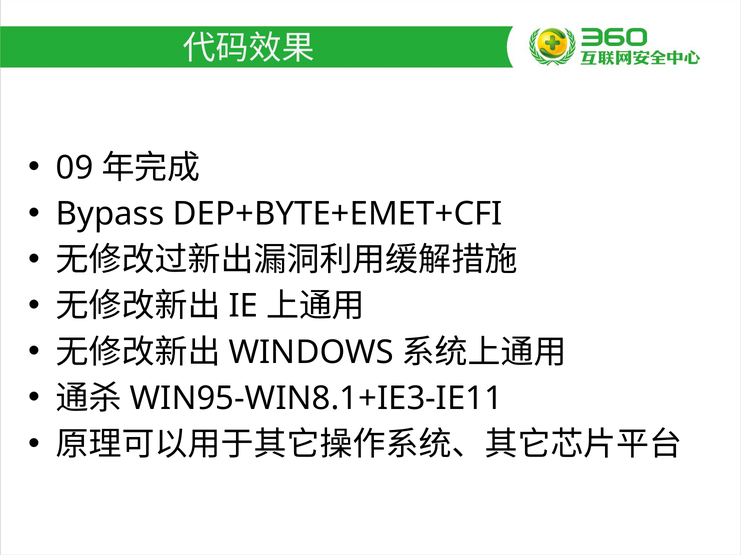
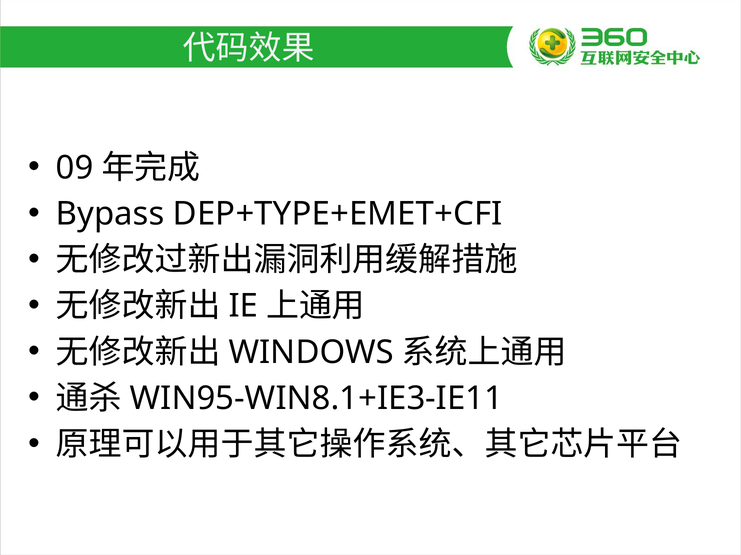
DEP+BYTE+EMET+CFI: DEP+BYTE+EMET+CFI -> DEP+TYPE+EMET+CFI
